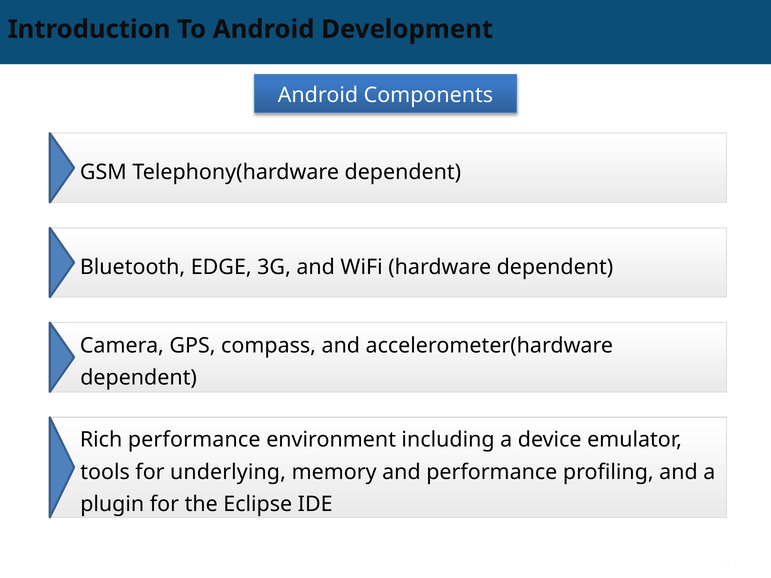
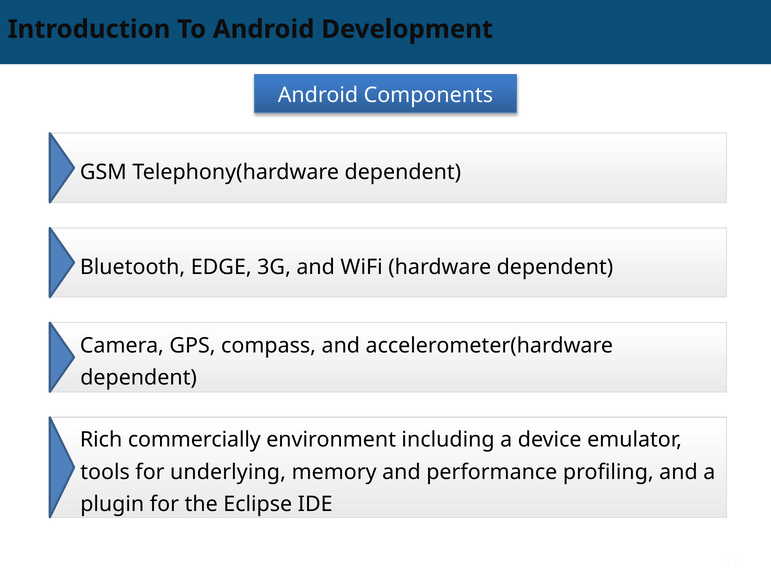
Rich performance: performance -> commercially
